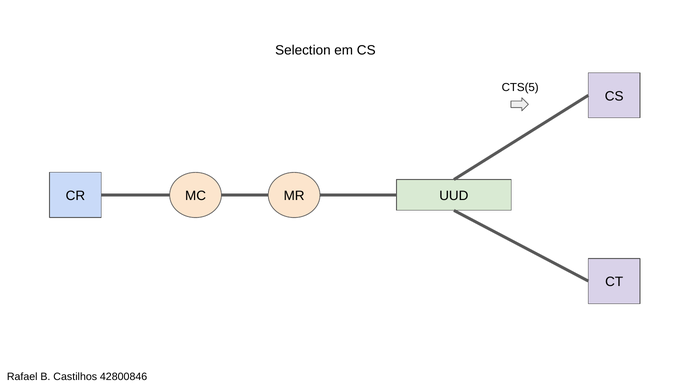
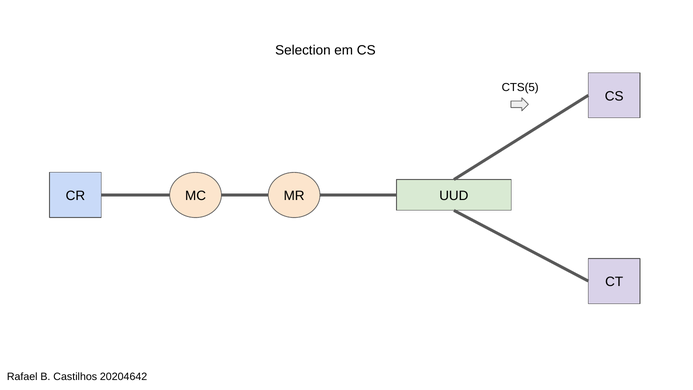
42800846: 42800846 -> 20204642
